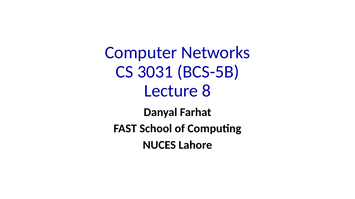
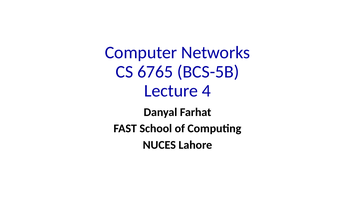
3031: 3031 -> 6765
8: 8 -> 4
